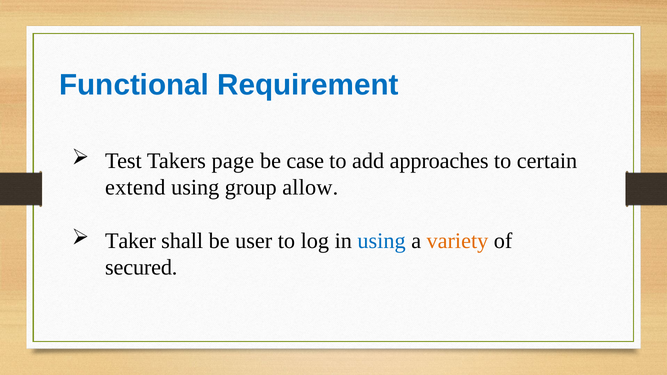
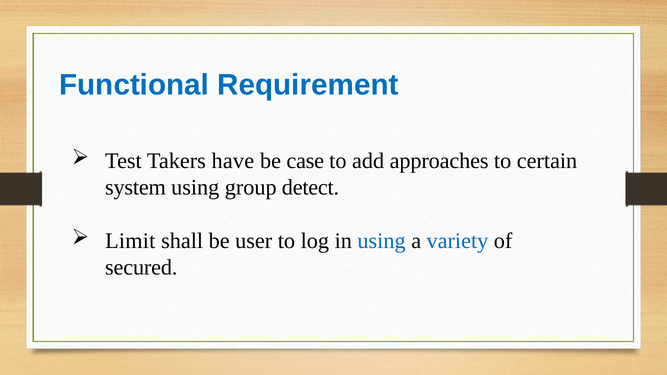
page: page -> have
extend: extend -> system
allow: allow -> detect
Taker: Taker -> Limit
variety colour: orange -> blue
